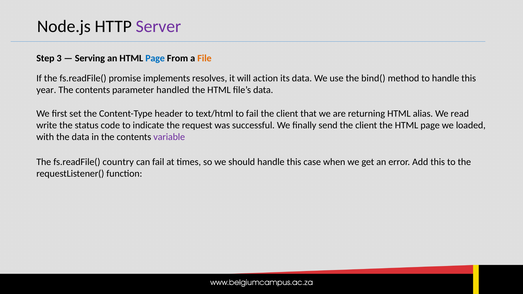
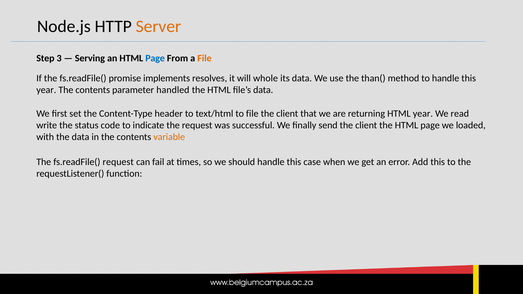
Server colour: purple -> orange
action: action -> whole
bind(: bind( -> than(
to fail: fail -> file
HTML alias: alias -> year
variable colour: purple -> orange
fs.readFile( country: country -> request
